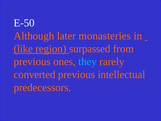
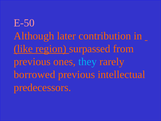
E-50 colour: white -> pink
monasteries: monasteries -> contribution
converted: converted -> borrowed
